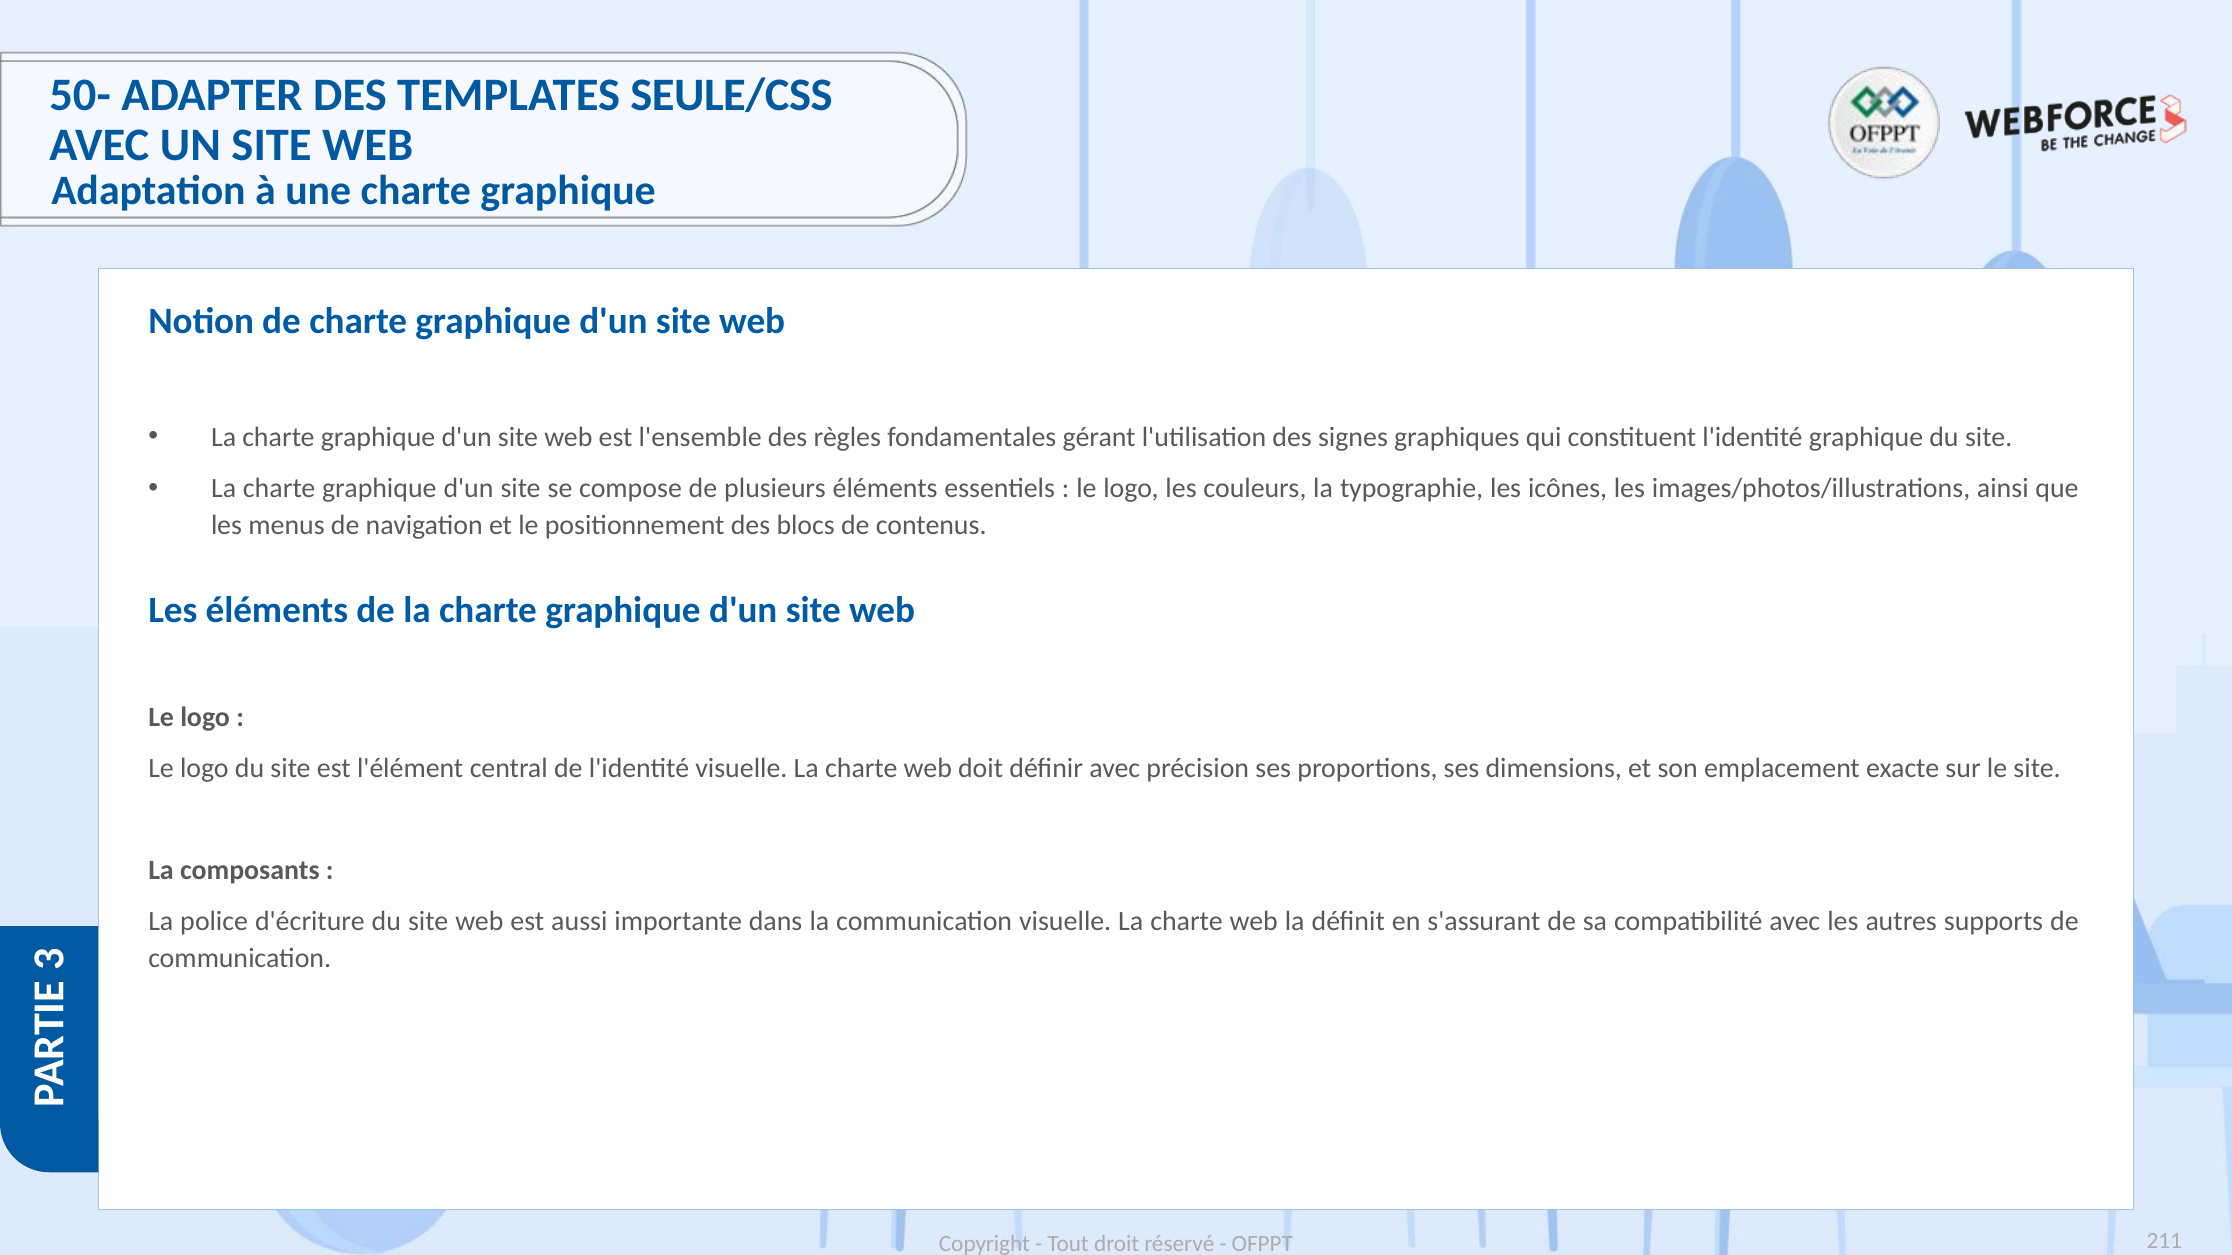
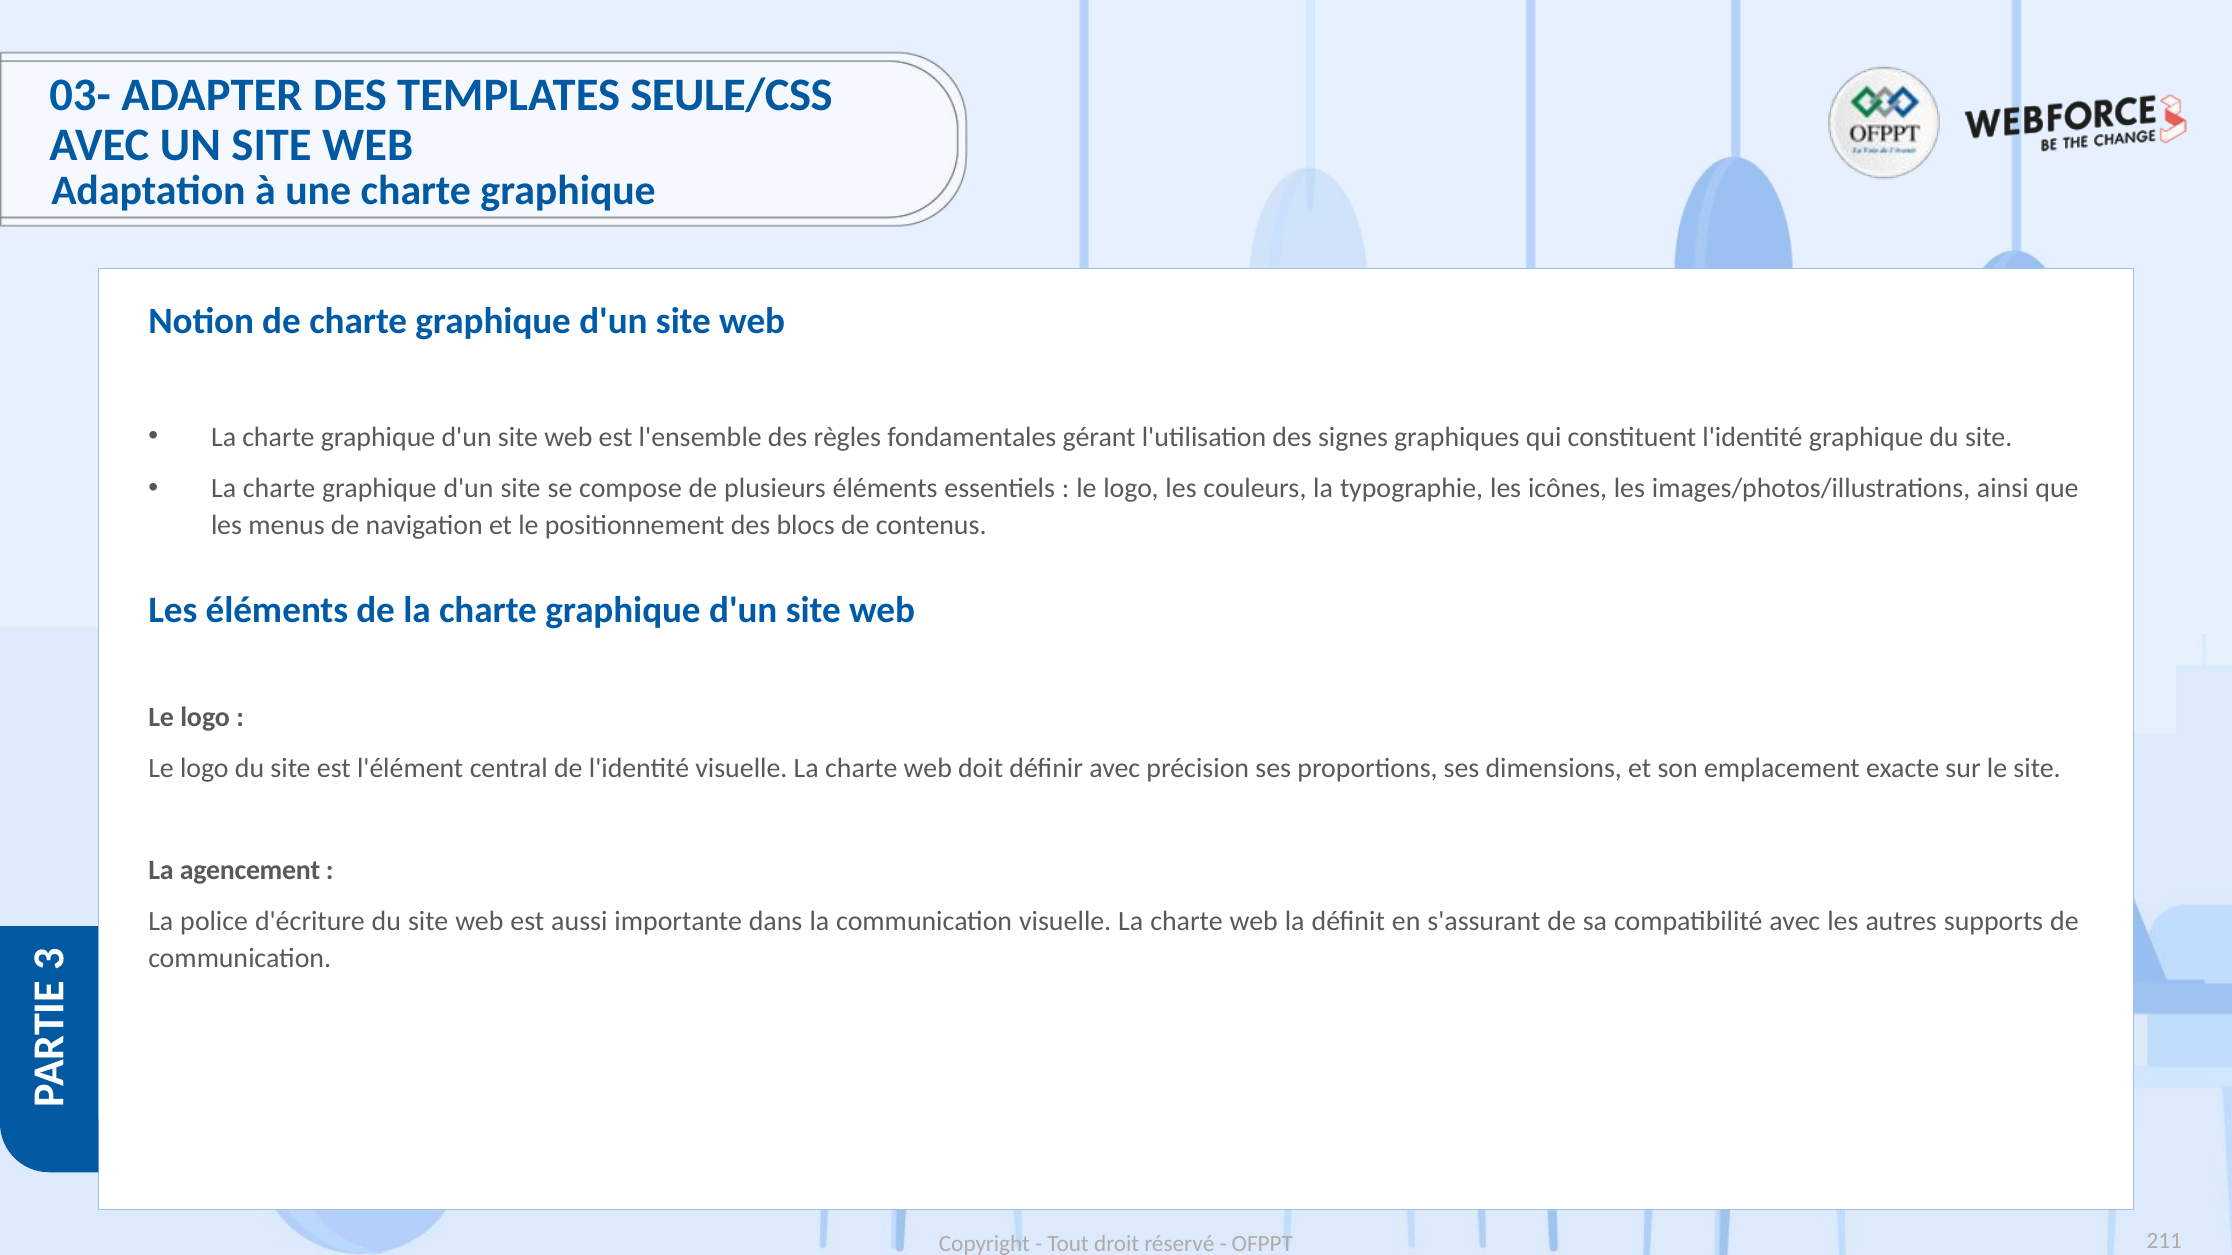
50-: 50- -> 03-
composants: composants -> agencement
